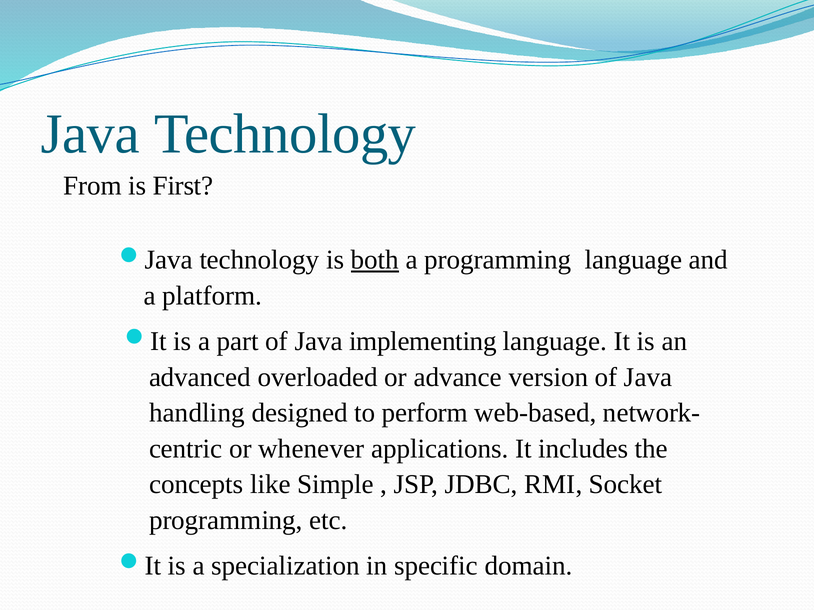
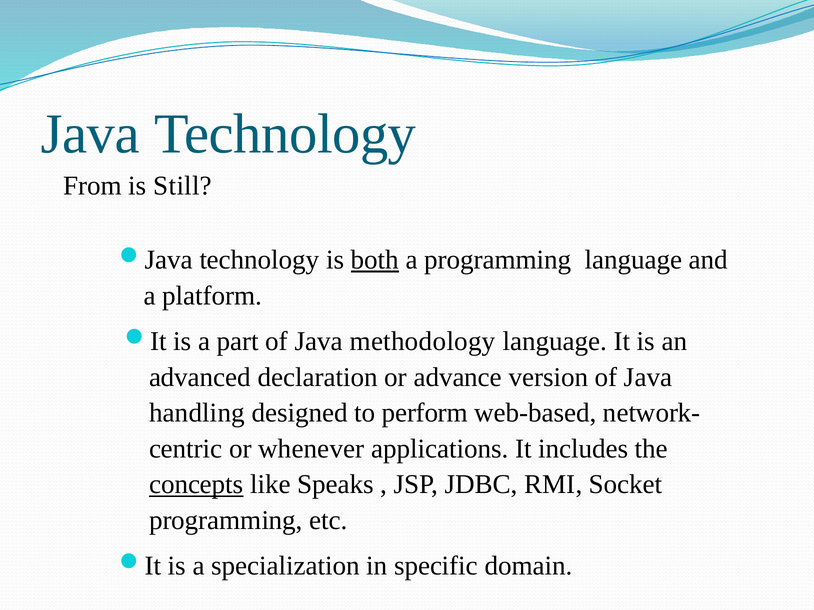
First: First -> Still
implementing: implementing -> methodology
overloaded: overloaded -> declaration
concepts underline: none -> present
Simple: Simple -> Speaks
